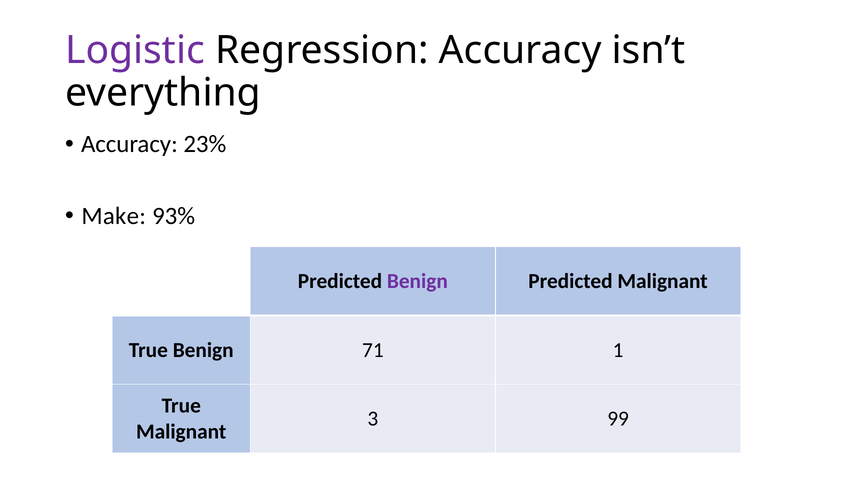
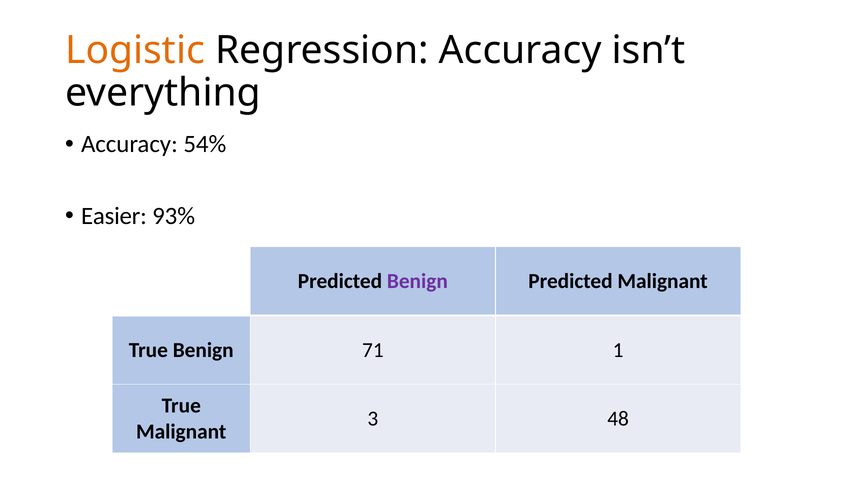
Logistic colour: purple -> orange
23%: 23% -> 54%
Make: Make -> Easier
99: 99 -> 48
